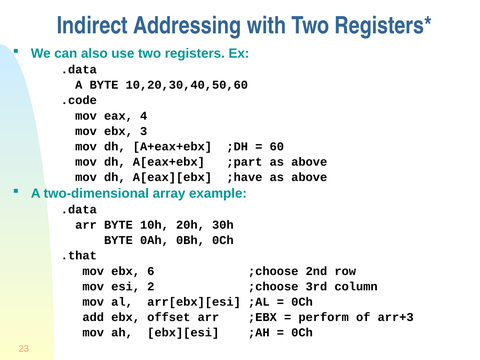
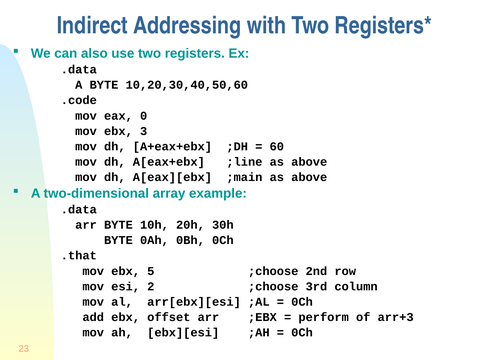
4: 4 -> 0
;part: ;part -> ;line
;have: ;have -> ;main
6: 6 -> 5
